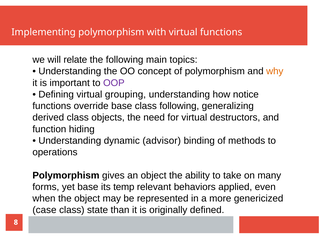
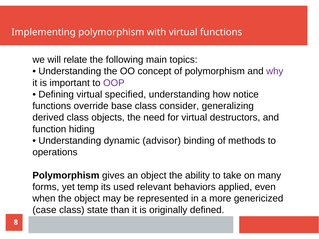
why colour: orange -> purple
grouping: grouping -> specified
class following: following -> consider
yet base: base -> temp
temp: temp -> used
